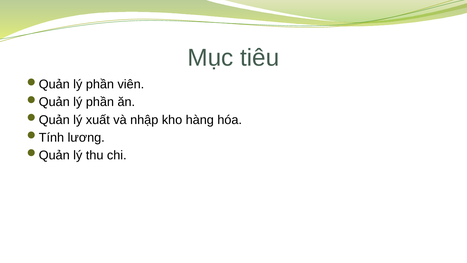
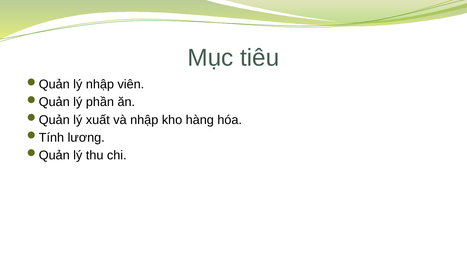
phần at (100, 84): phần -> nhập
